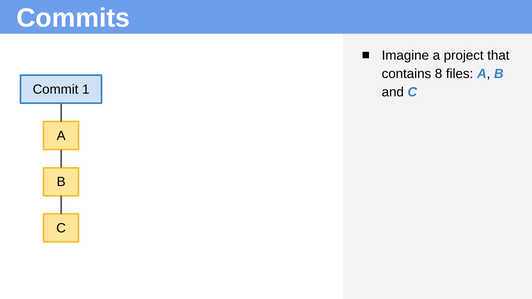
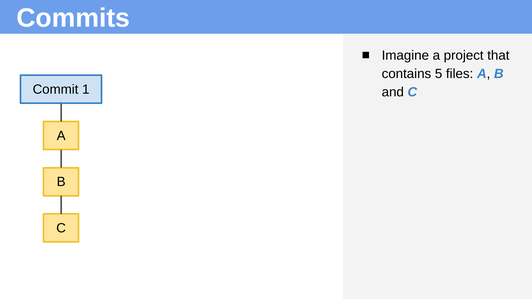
8: 8 -> 5
